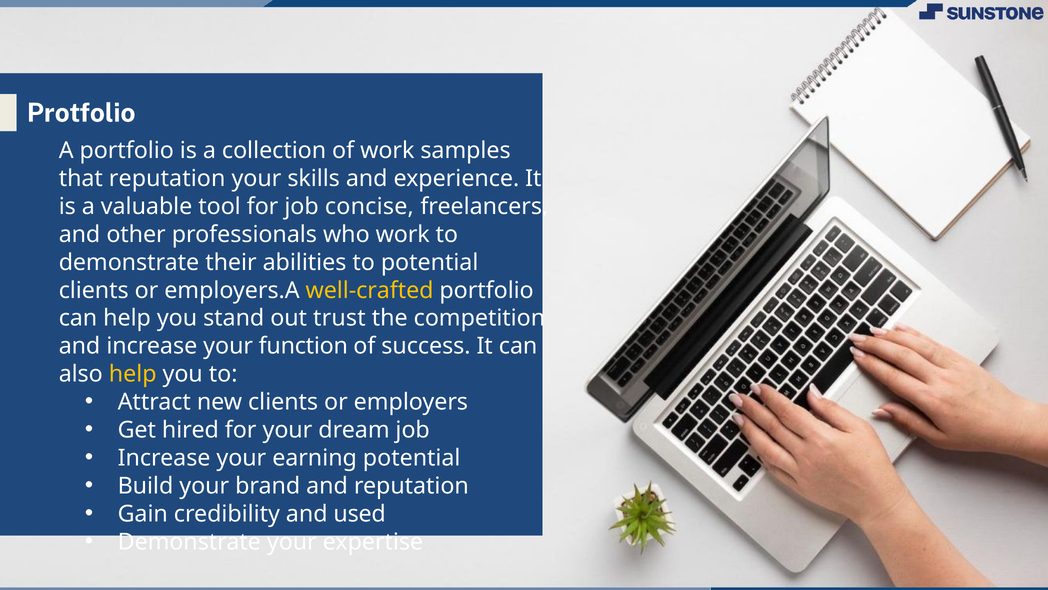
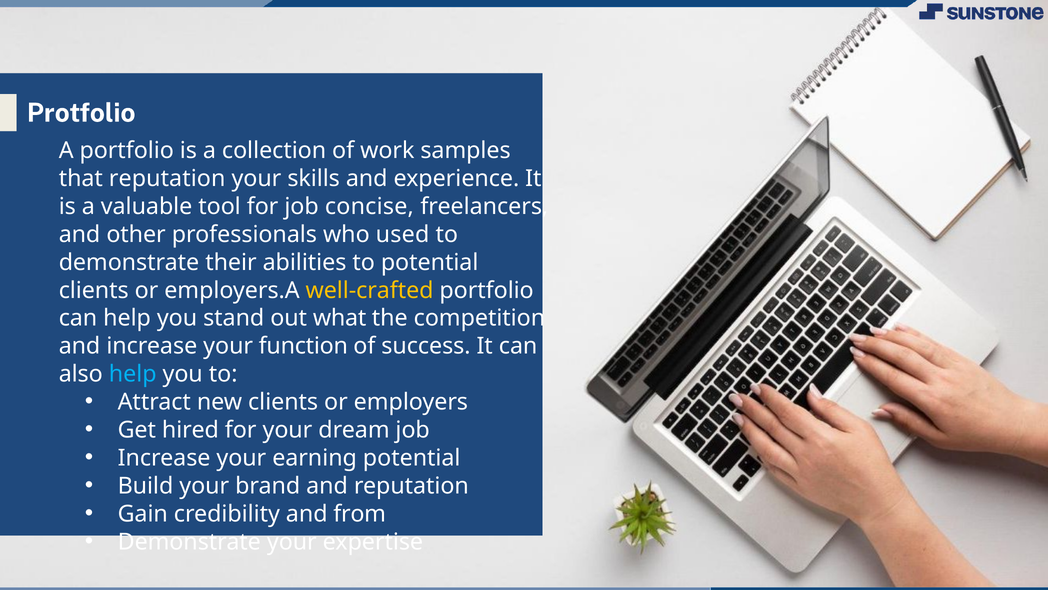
who work: work -> used
trust: trust -> what
help at (133, 374) colour: yellow -> light blue
used: used -> from
